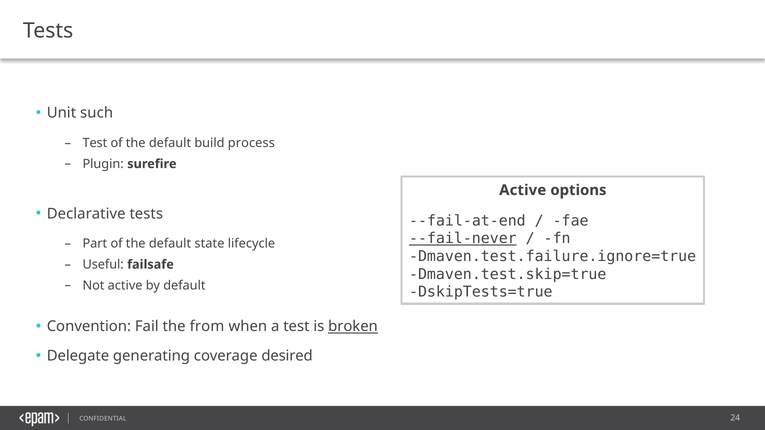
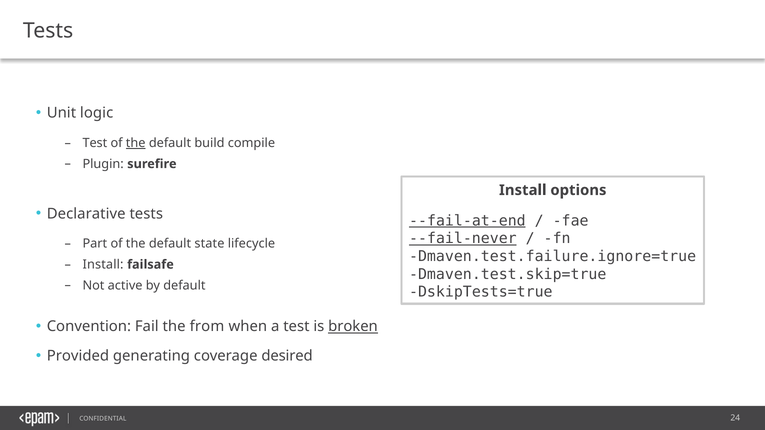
such: such -> logic
the at (136, 143) underline: none -> present
process: process -> compile
Active at (523, 190): Active -> Install
--fail-at-end underline: none -> present
Useful at (103, 265): Useful -> Install
Delegate: Delegate -> Provided
